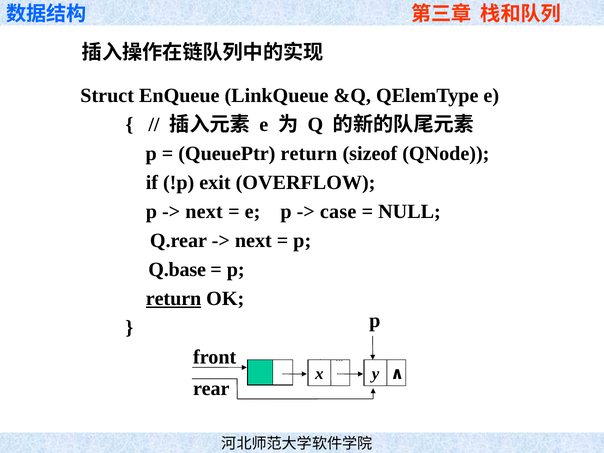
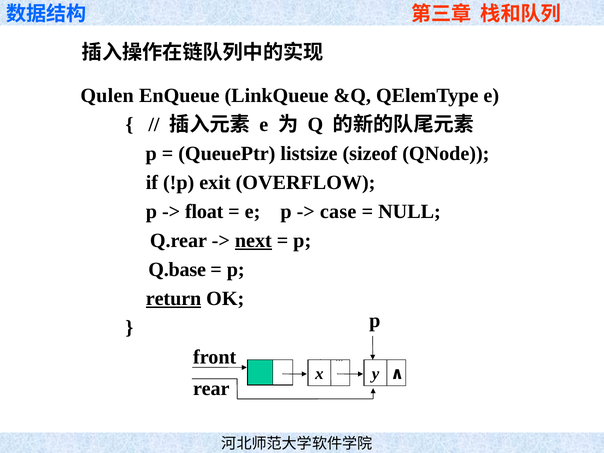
Struct: Struct -> Qulen
QueuePtr return: return -> listsize
next at (204, 212): next -> float
next at (253, 241) underline: none -> present
